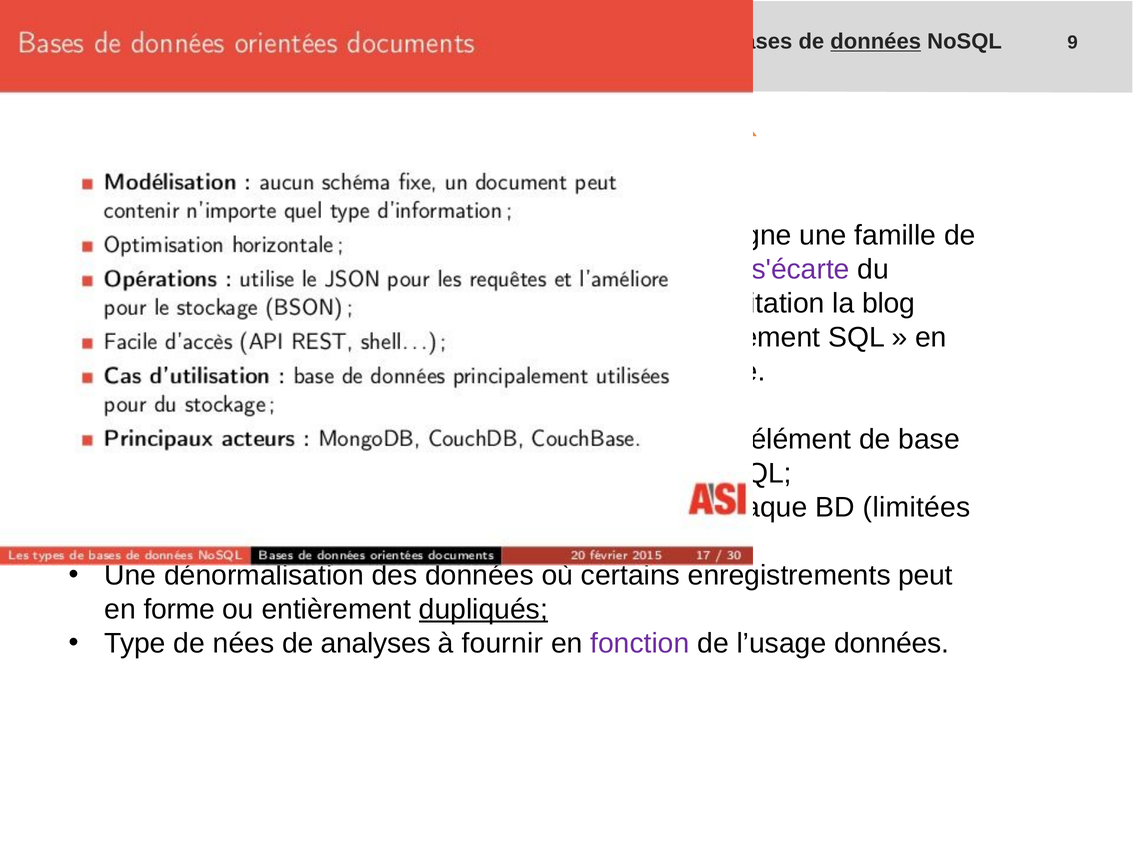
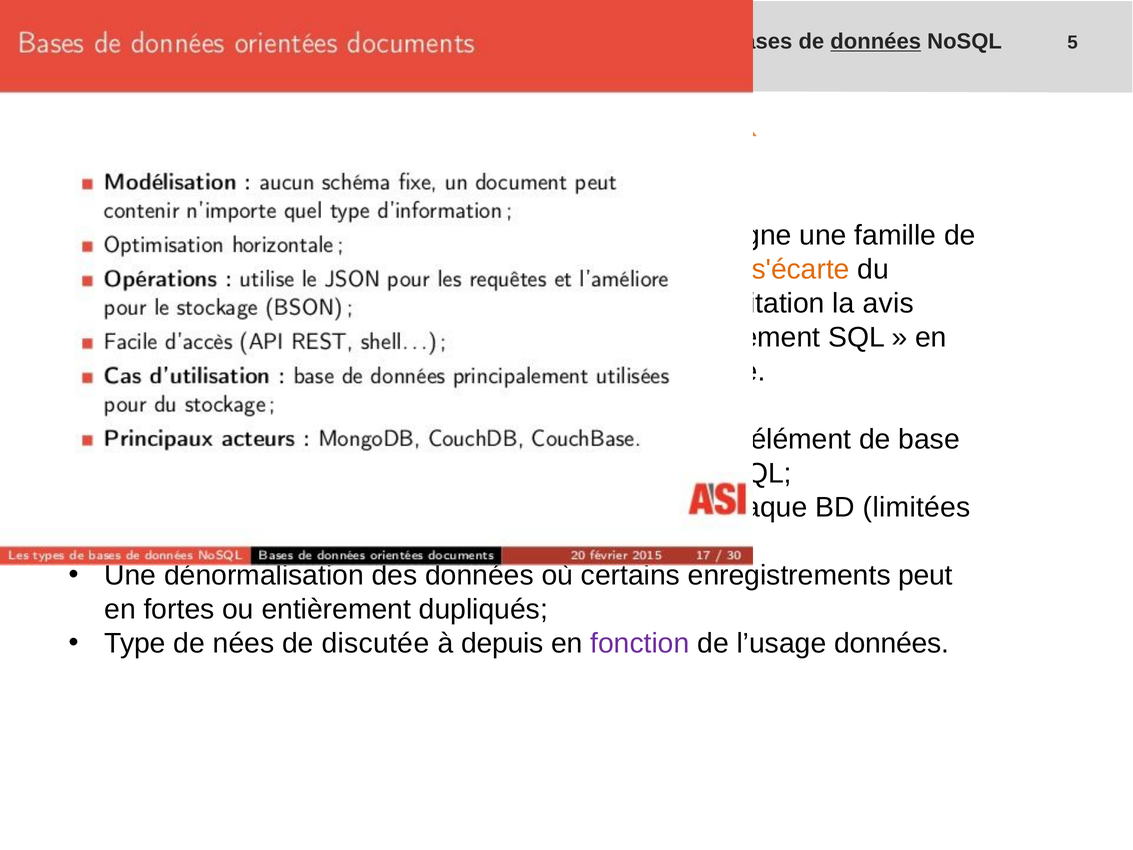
9: 9 -> 5
s'écarte colour: purple -> orange
blog: blog -> avis
forme: forme -> fortes
dupliqués underline: present -> none
de analyses: analyses -> discutée
fournir: fournir -> depuis
